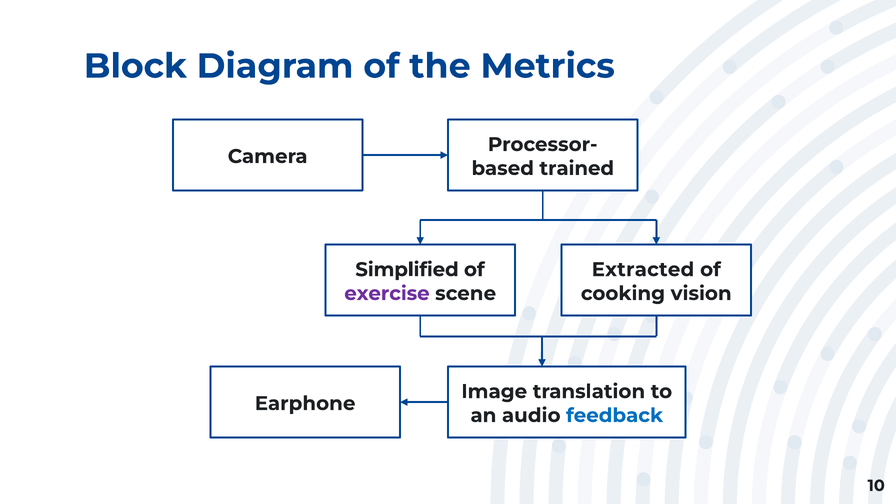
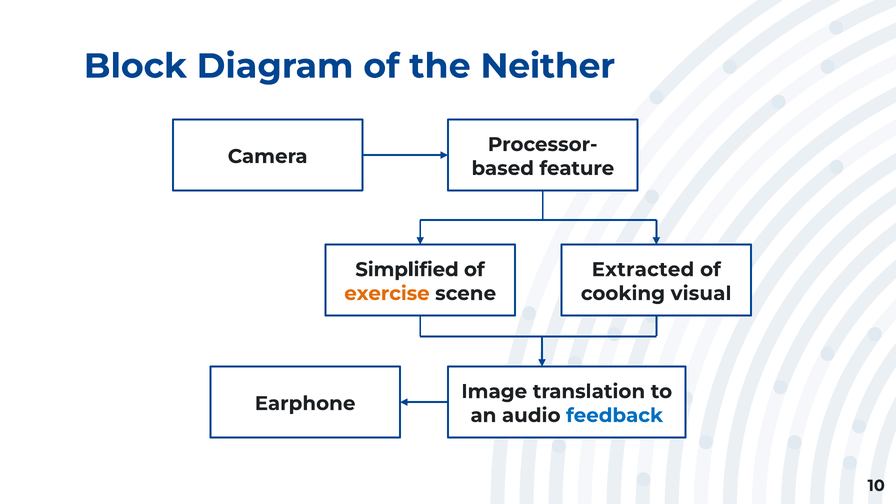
Metrics: Metrics -> Neither
trained: trained -> feature
exercise colour: purple -> orange
vision: vision -> visual
